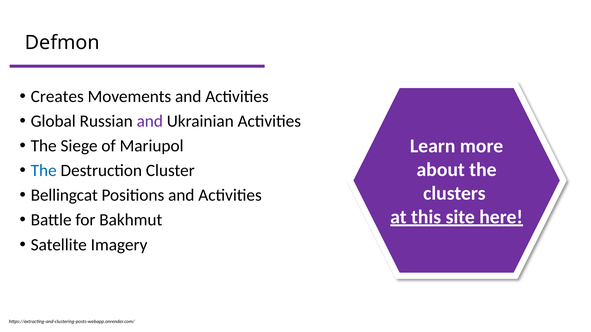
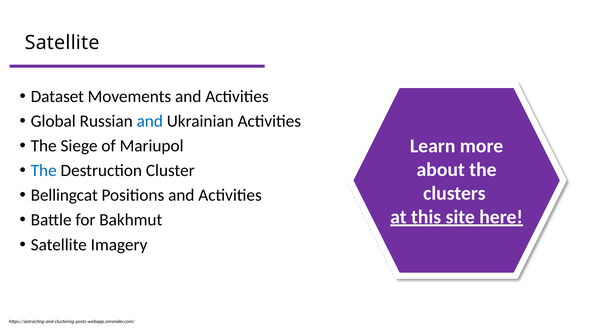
Defmon at (62, 43): Defmon -> Satellite
Creates: Creates -> Dataset
and at (150, 121) colour: purple -> blue
